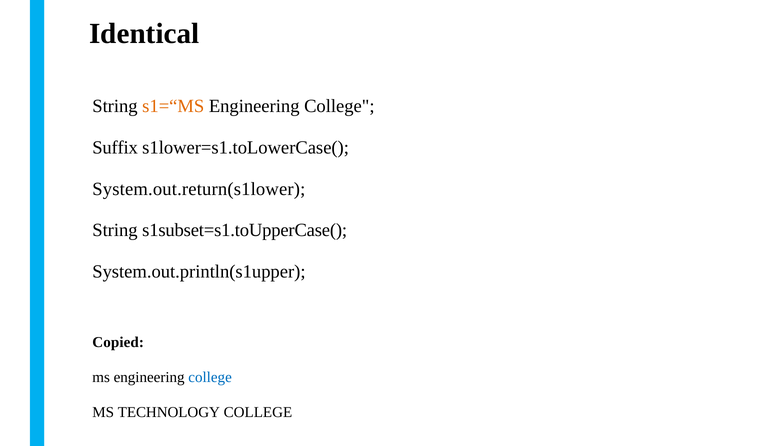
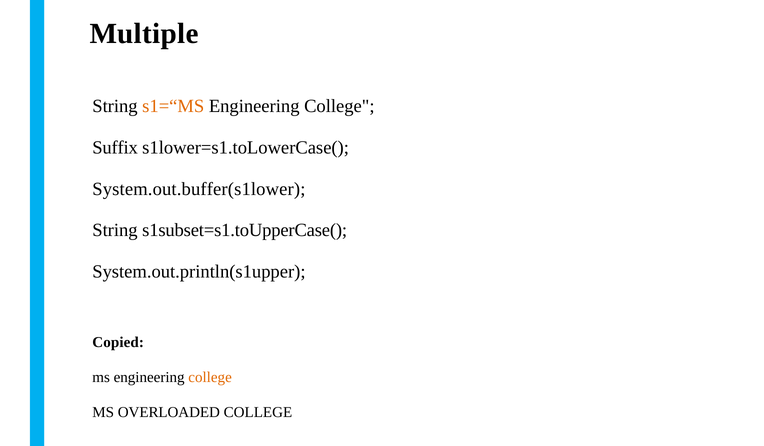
Identical: Identical -> Multiple
System.out.return(s1lower: System.out.return(s1lower -> System.out.buffer(s1lower
college at (210, 377) colour: blue -> orange
TECHNOLOGY: TECHNOLOGY -> OVERLOADED
